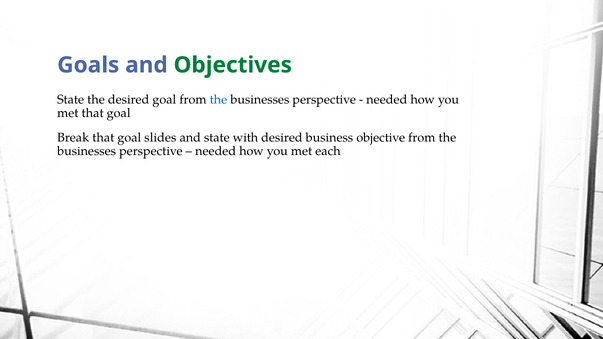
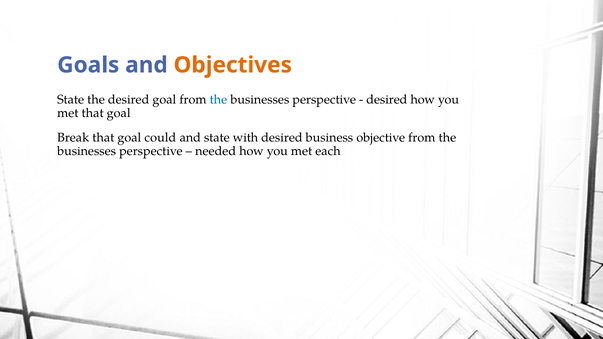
Objectives colour: green -> orange
needed at (387, 99): needed -> desired
slides: slides -> could
